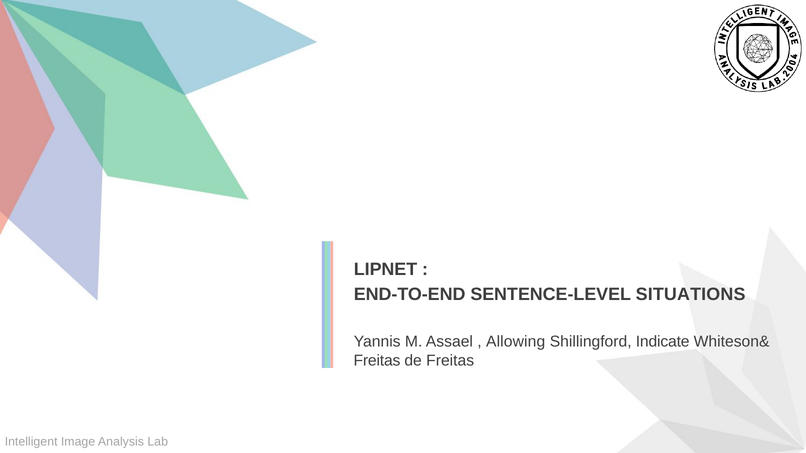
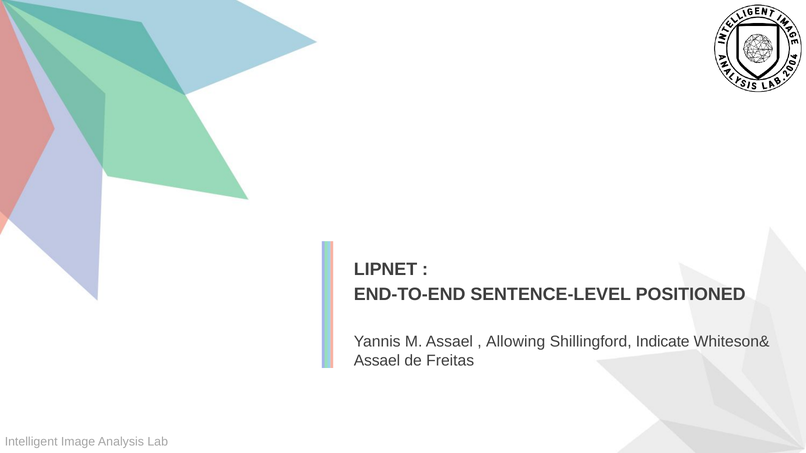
SITUATIONS: SITUATIONS -> POSITIONED
Freitas at (377, 361): Freitas -> Assael
